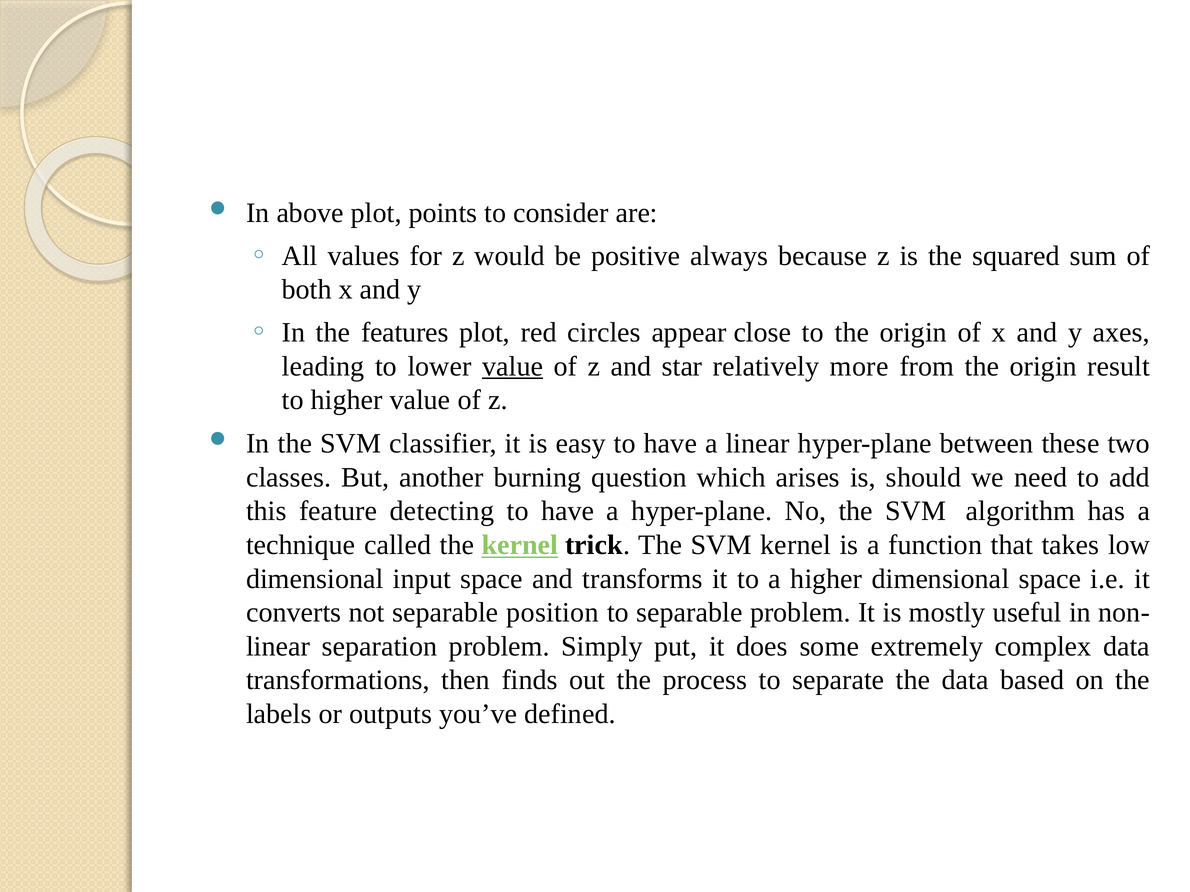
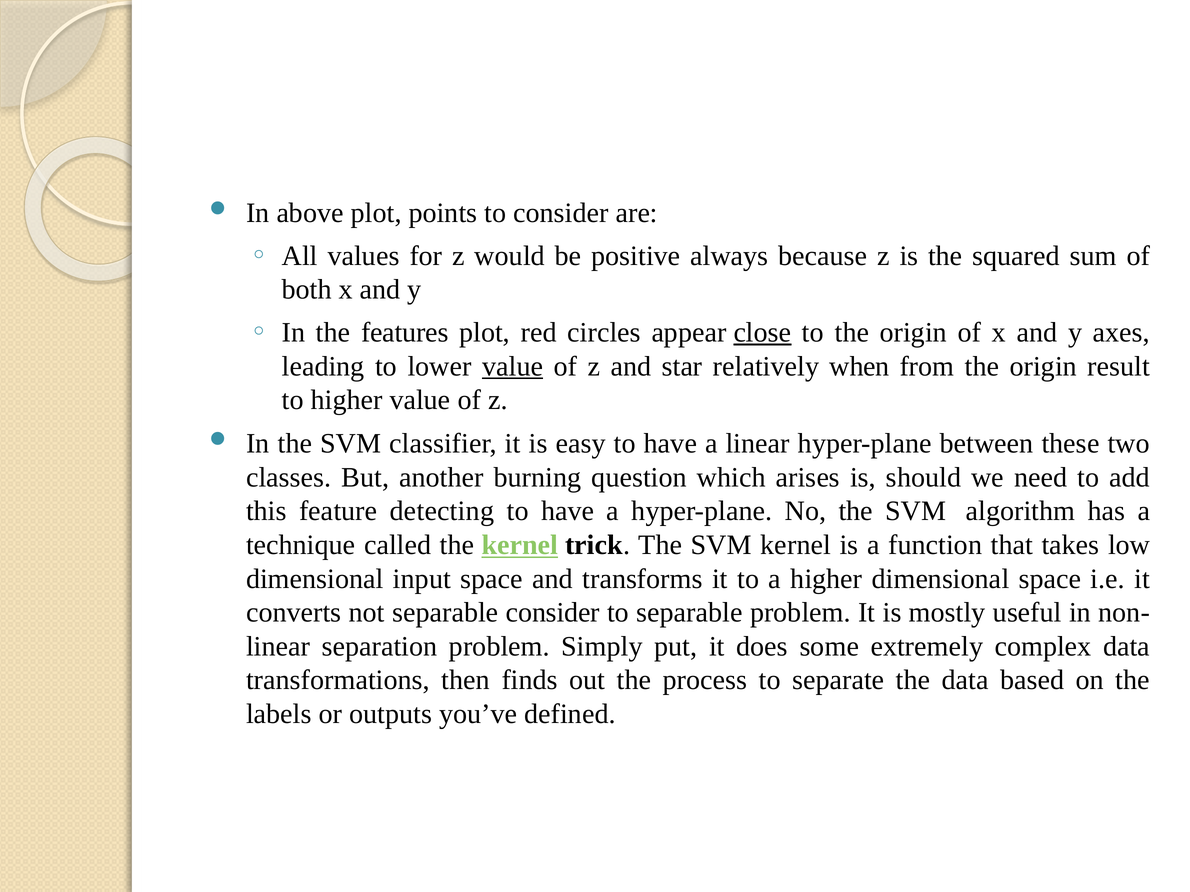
close underline: none -> present
more: more -> when
separable position: position -> consider
